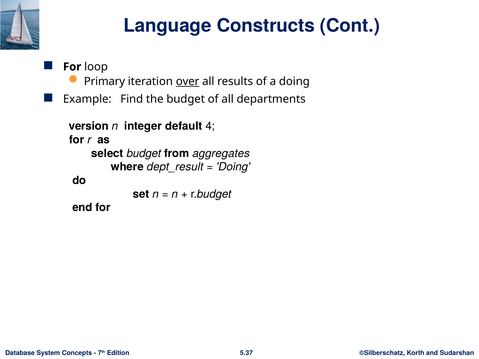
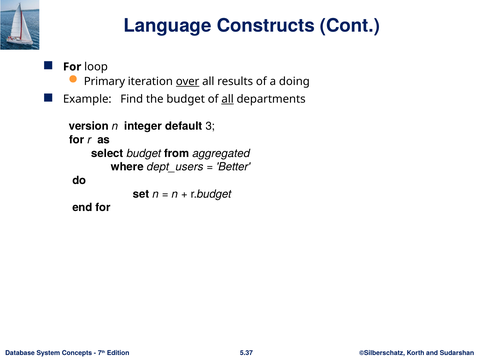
all at (228, 99) underline: none -> present
4: 4 -> 3
aggregates: aggregates -> aggregated
dept_result: dept_result -> dept_users
Doing at (233, 167): Doing -> Better
